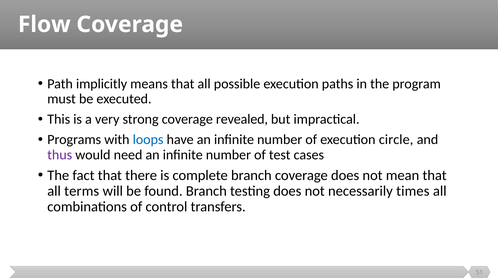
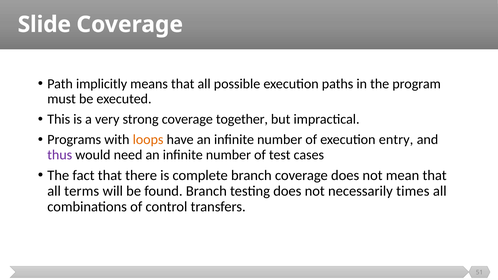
Flow: Flow -> Slide
revealed: revealed -> together
loops colour: blue -> orange
circle: circle -> entry
